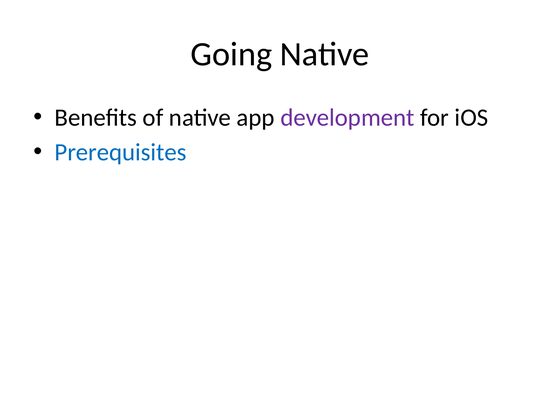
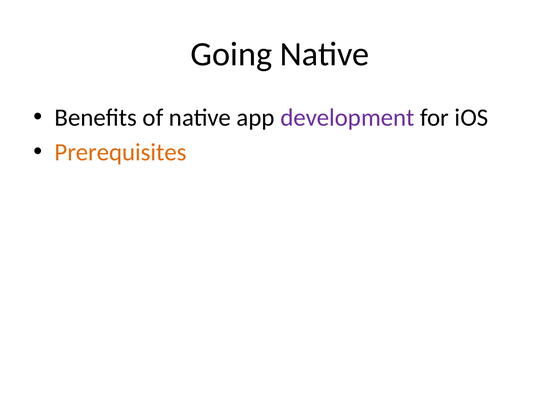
Prerequisites colour: blue -> orange
